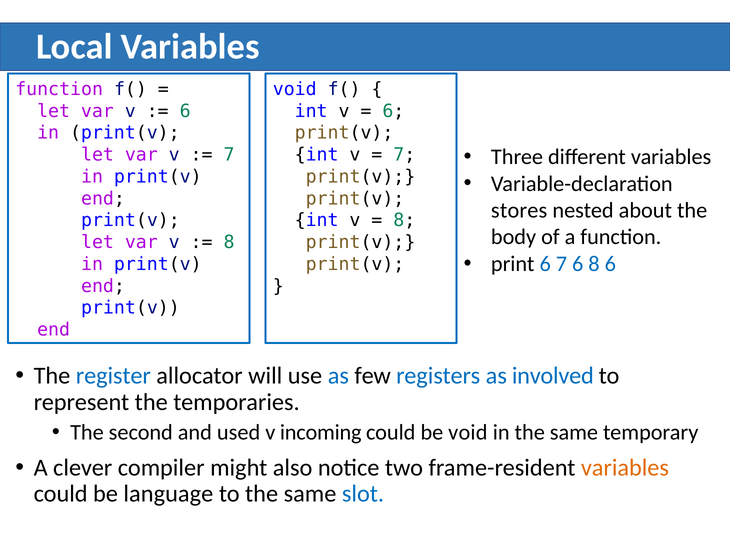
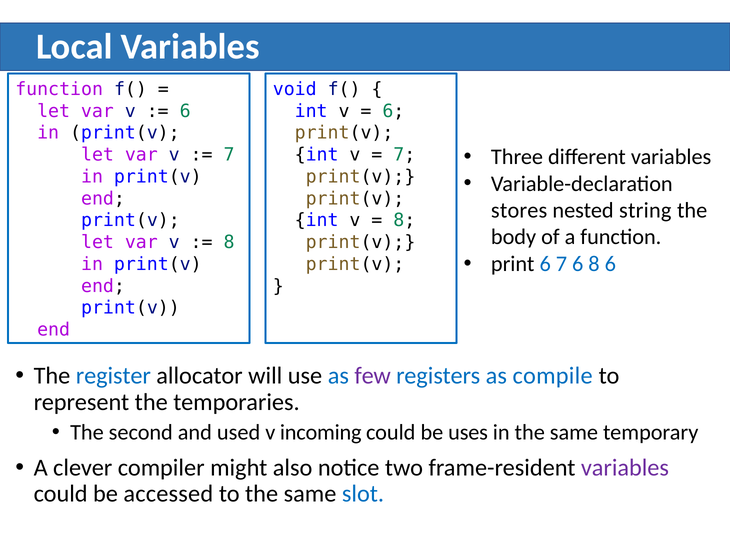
about: about -> string
few colour: black -> purple
involved: involved -> compile
be void: void -> uses
variables at (625, 468) colour: orange -> purple
language: language -> accessed
